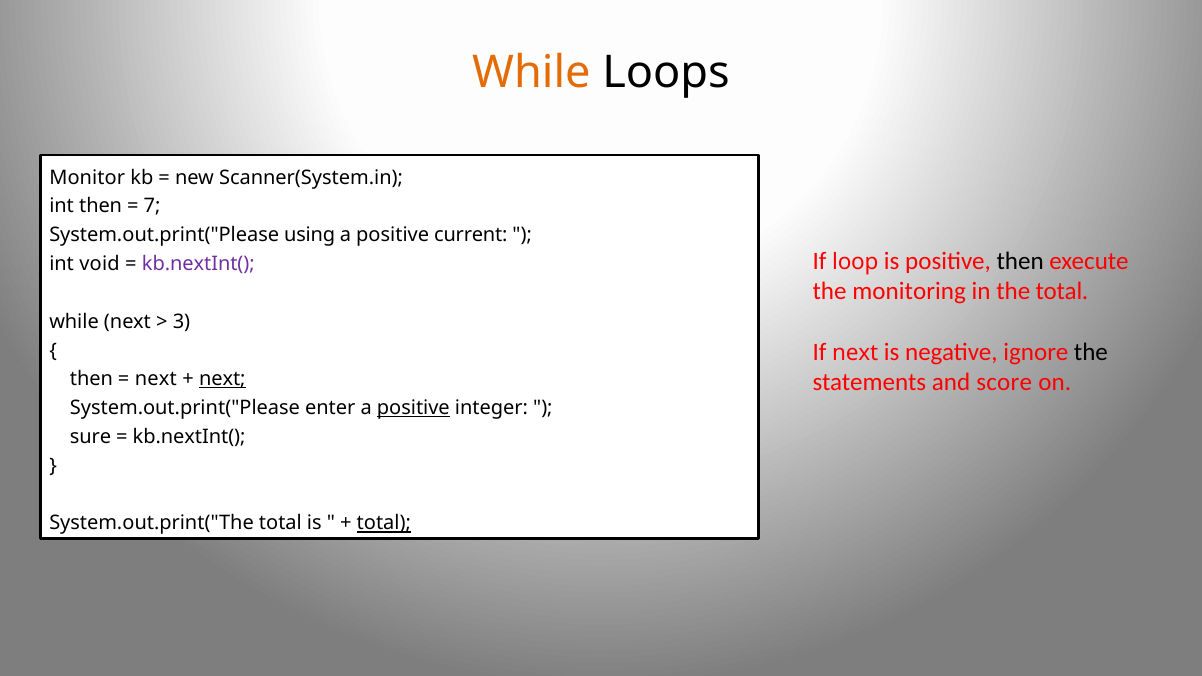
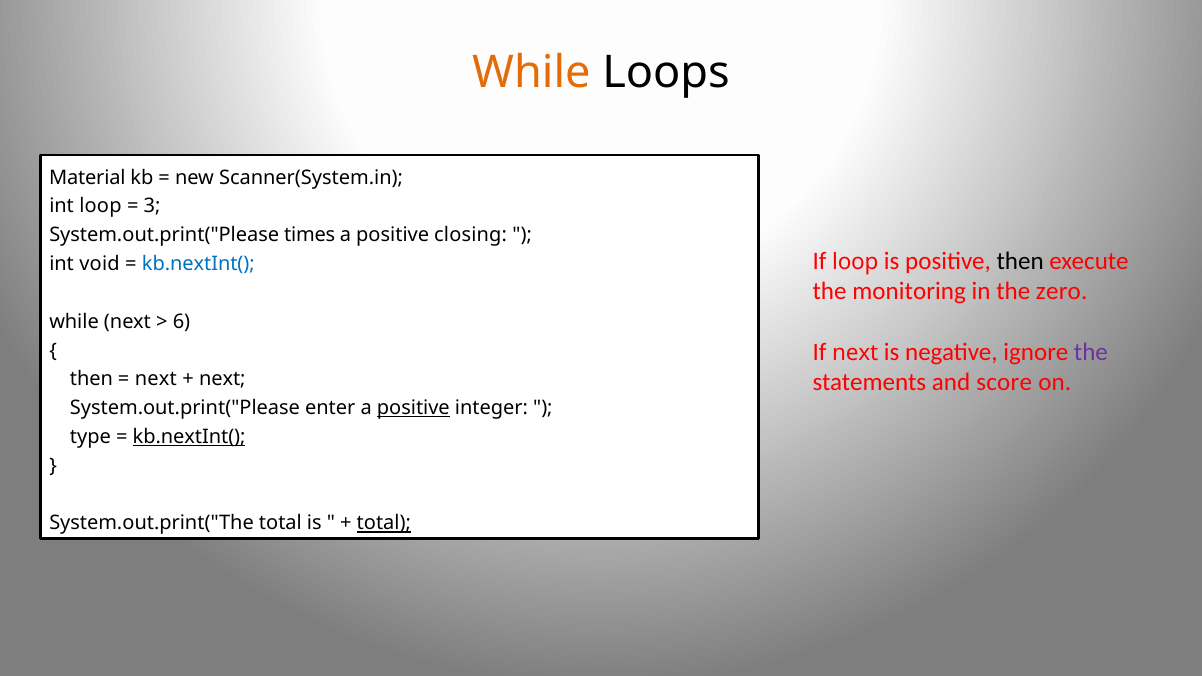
Monitor: Monitor -> Material
int then: then -> loop
7: 7 -> 3
using: using -> times
current: current -> closing
kb.nextInt( at (198, 264) colour: purple -> blue
the total: total -> zero
3: 3 -> 6
the at (1091, 352) colour: black -> purple
next at (222, 379) underline: present -> none
sure: sure -> type
kb.nextInt( at (189, 437) underline: none -> present
